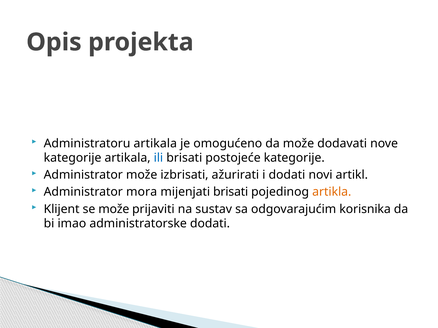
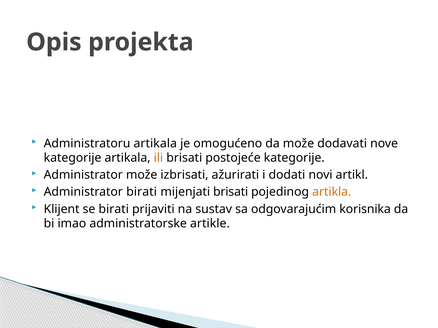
ili colour: blue -> orange
Administrator mora: mora -> birati
se može: može -> birati
administratorske dodati: dodati -> artikle
